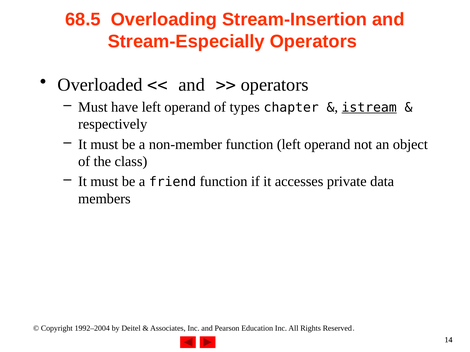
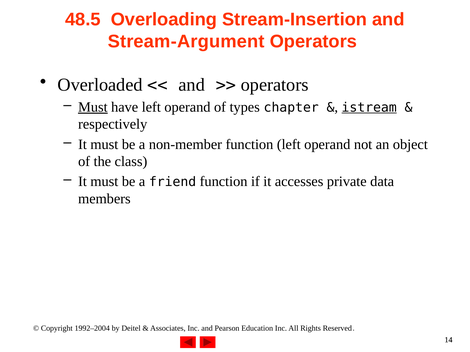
68.5: 68.5 -> 48.5
Stream-Especially: Stream-Especially -> Stream-Argument
Must at (93, 107) underline: none -> present
